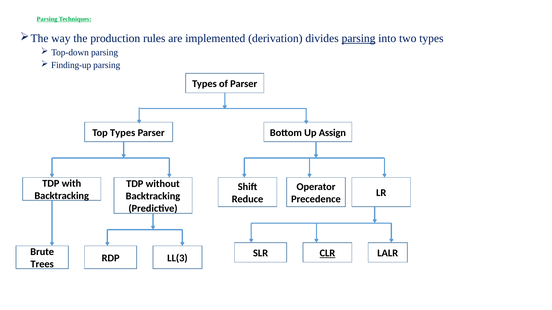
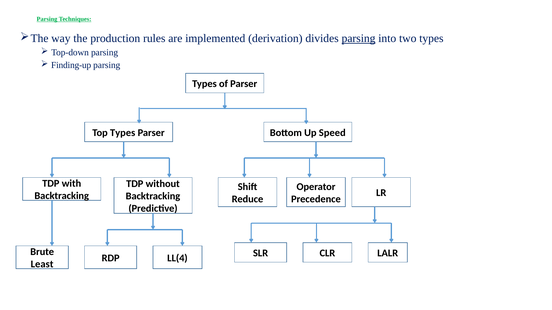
Assign: Assign -> Speed
CLR underline: present -> none
LL(3: LL(3 -> LL(4
Trees: Trees -> Least
